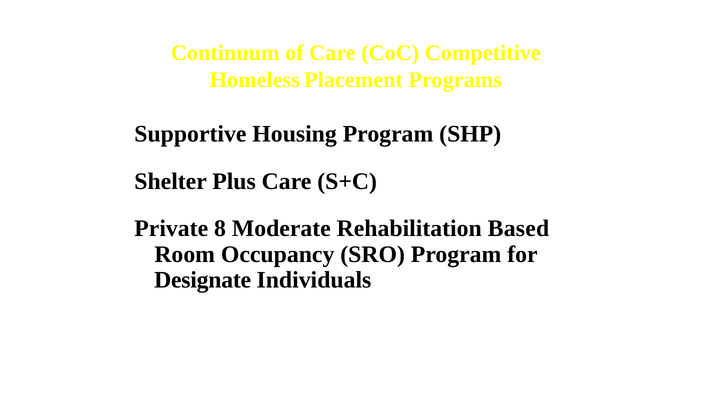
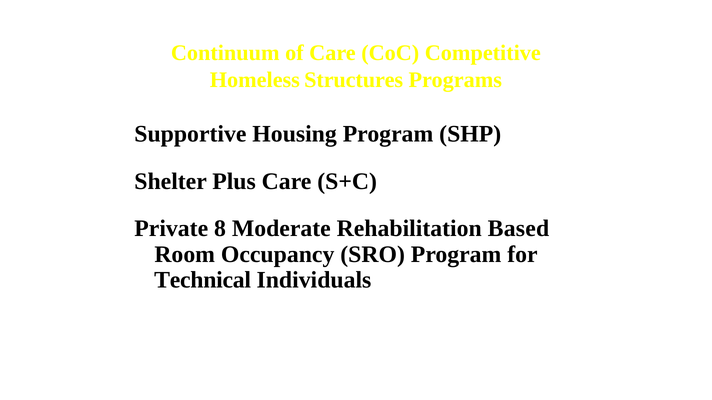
Placement: Placement -> Structures
Designate: Designate -> Technical
